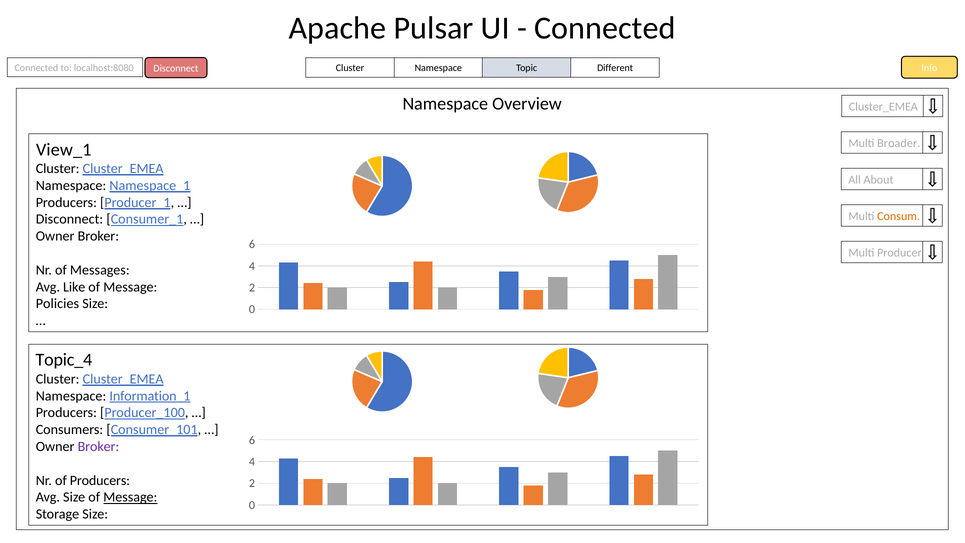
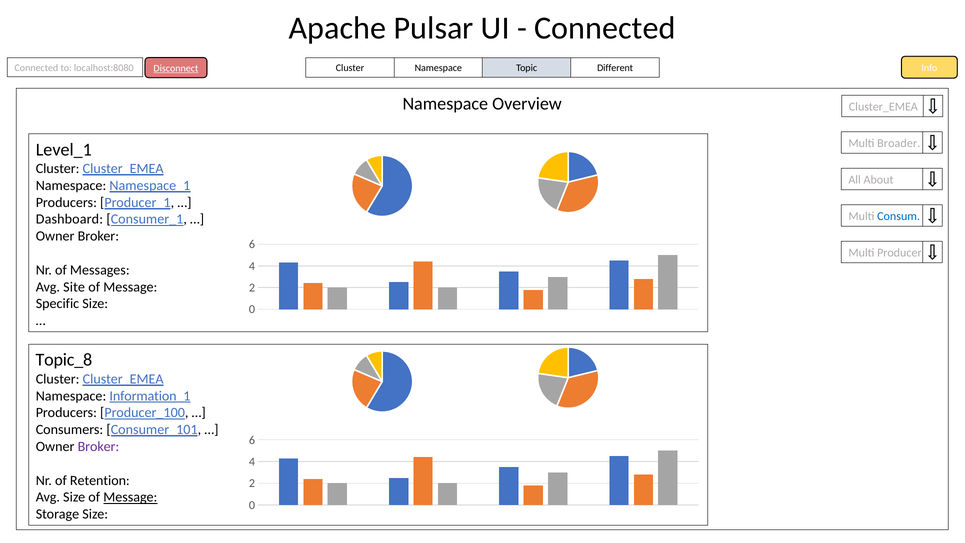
Disconnect at (176, 68) underline: none -> present
View_1: View_1 -> Level_1
Consum colour: orange -> blue
Disconnect at (69, 219): Disconnect -> Dashboard
Like: Like -> Site
Policies: Policies -> Specific
Topic_4: Topic_4 -> Topic_8
of Producers: Producers -> Retention
